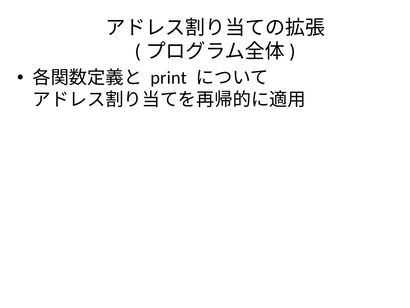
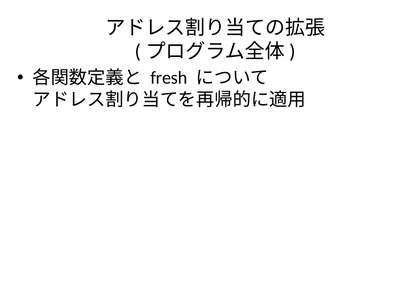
print: print -> fresh
